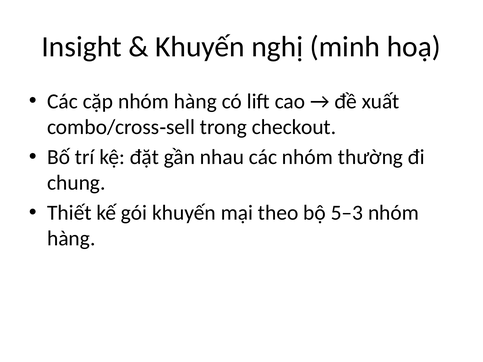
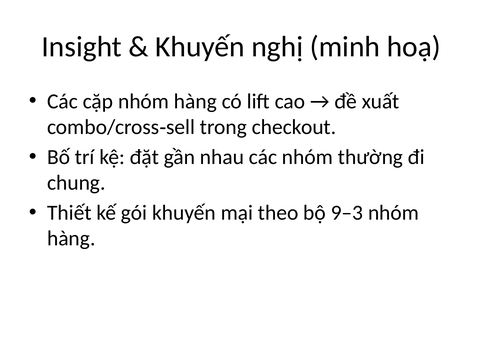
5–3: 5–3 -> 9–3
